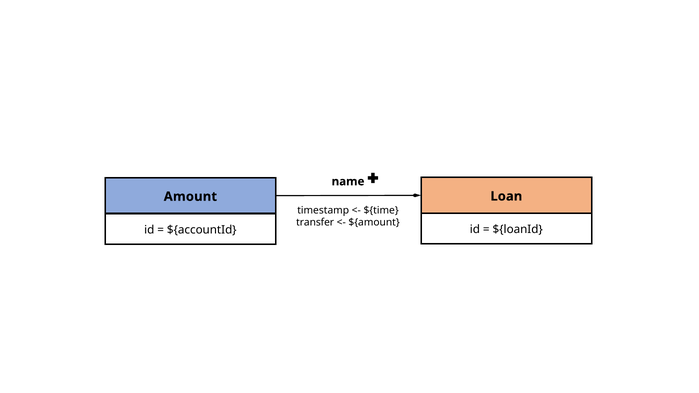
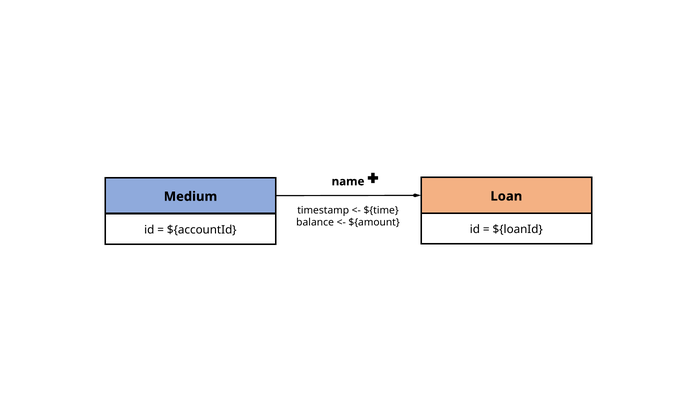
Amount: Amount -> Medium
transfer: transfer -> balance
